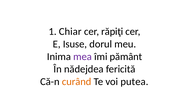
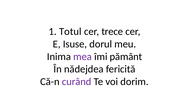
Chiar: Chiar -> Totul
răpiţi: răpiţi -> trece
curând colour: orange -> purple
putea: putea -> dorim
